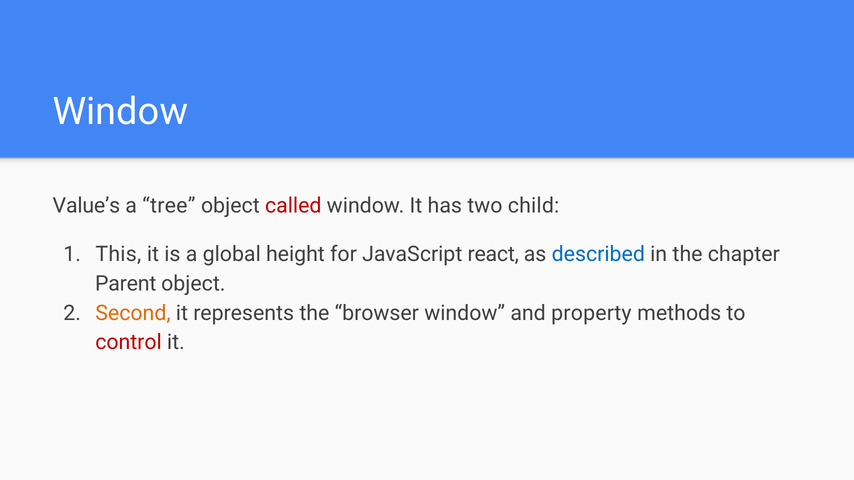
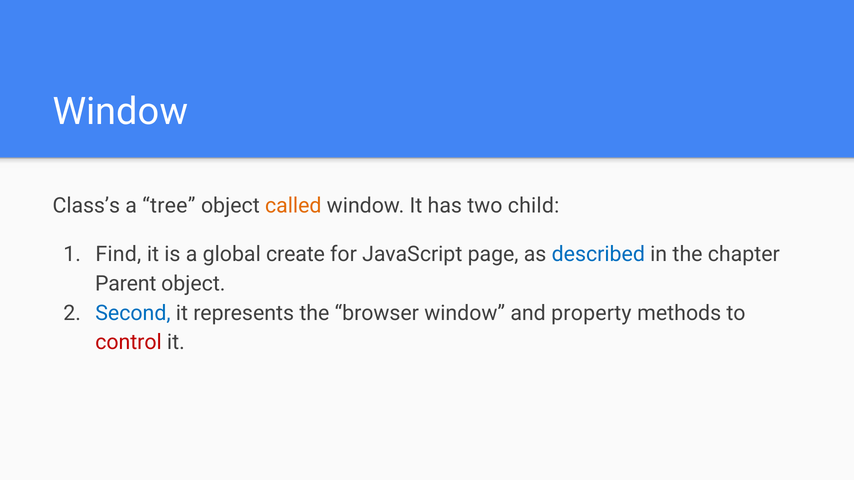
Value’s: Value’s -> Class’s
called colour: red -> orange
This: This -> Find
height: height -> create
react: react -> page
Second colour: orange -> blue
